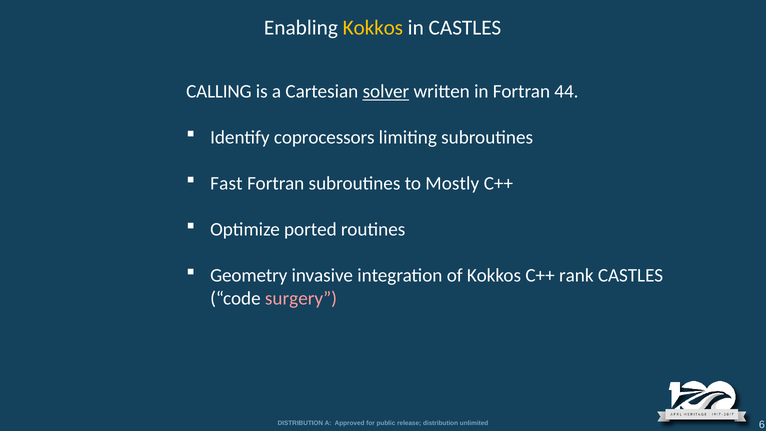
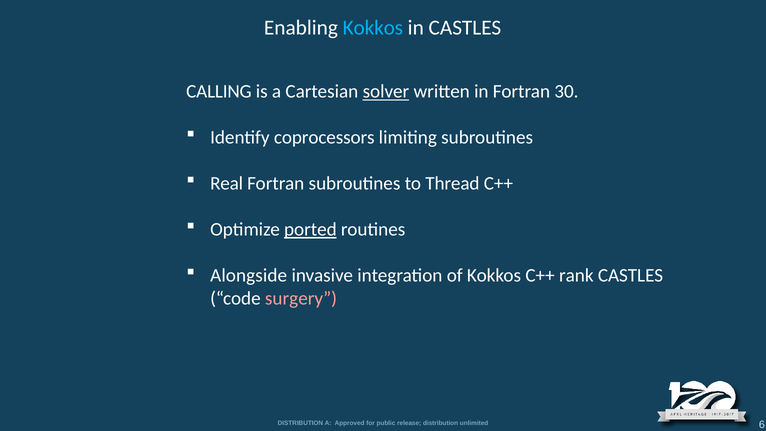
Kokkos at (373, 28) colour: yellow -> light blue
44: 44 -> 30
Fast: Fast -> Real
Mostly: Mostly -> Thread
ported underline: none -> present
Geometry: Geometry -> Alongside
